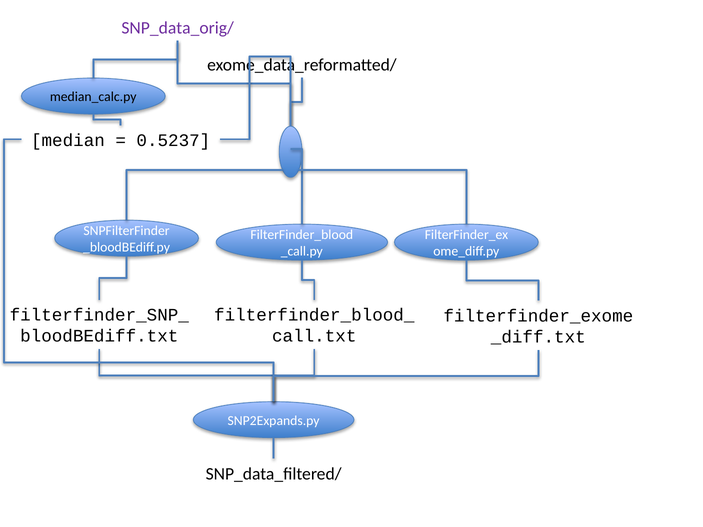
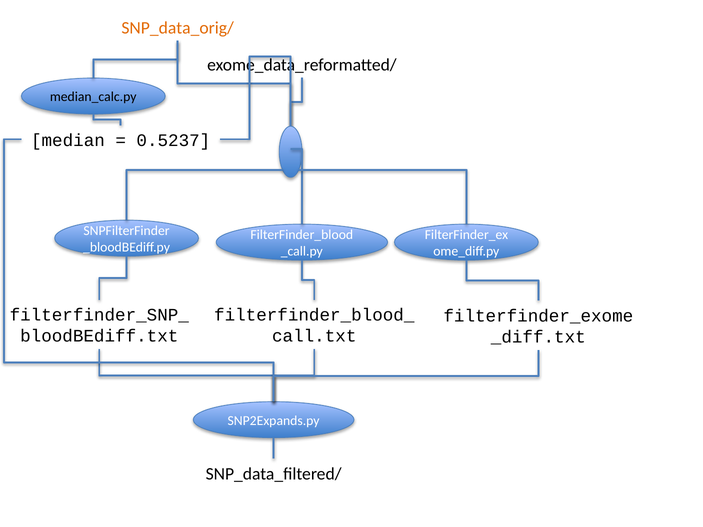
SNP_data_orig/ colour: purple -> orange
